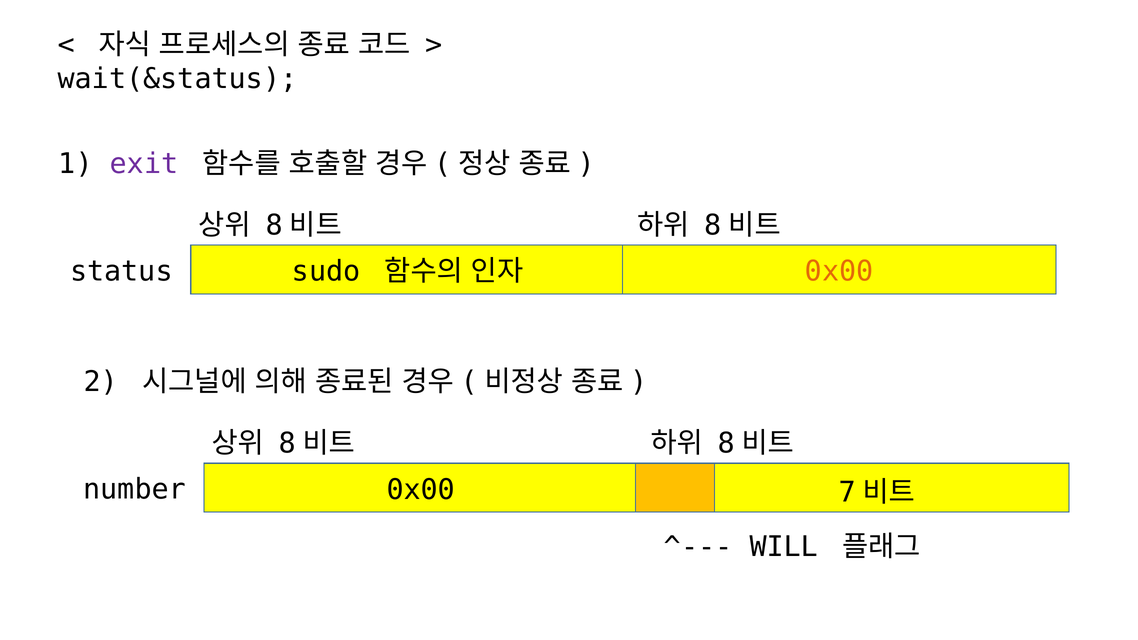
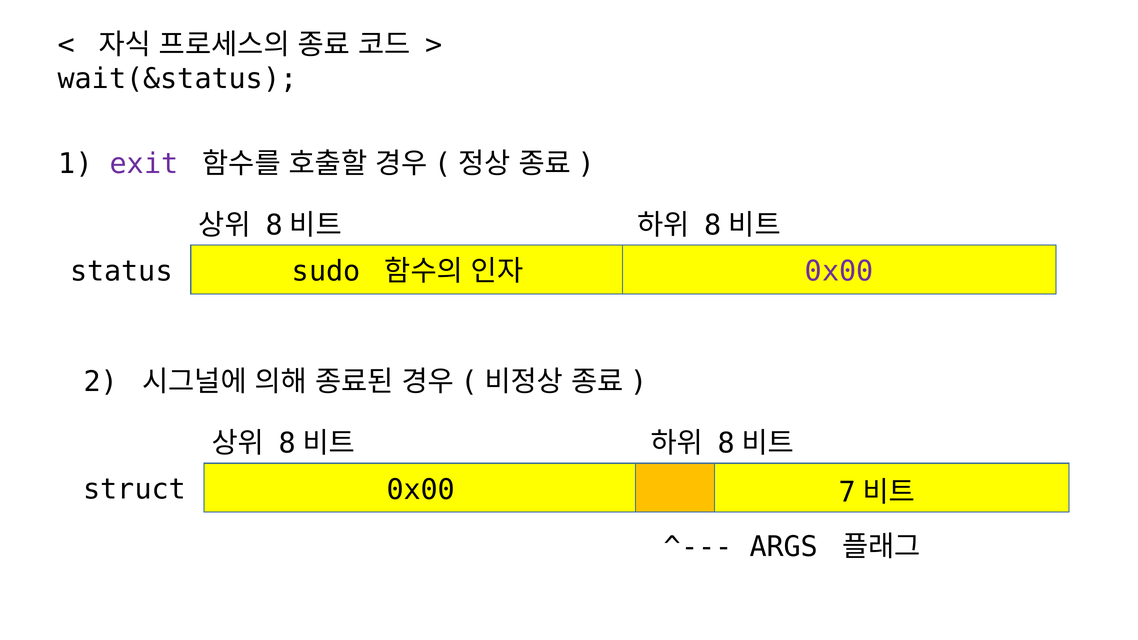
0x00 at (839, 272) colour: orange -> purple
number: number -> struct
WILL: WILL -> ARGS
